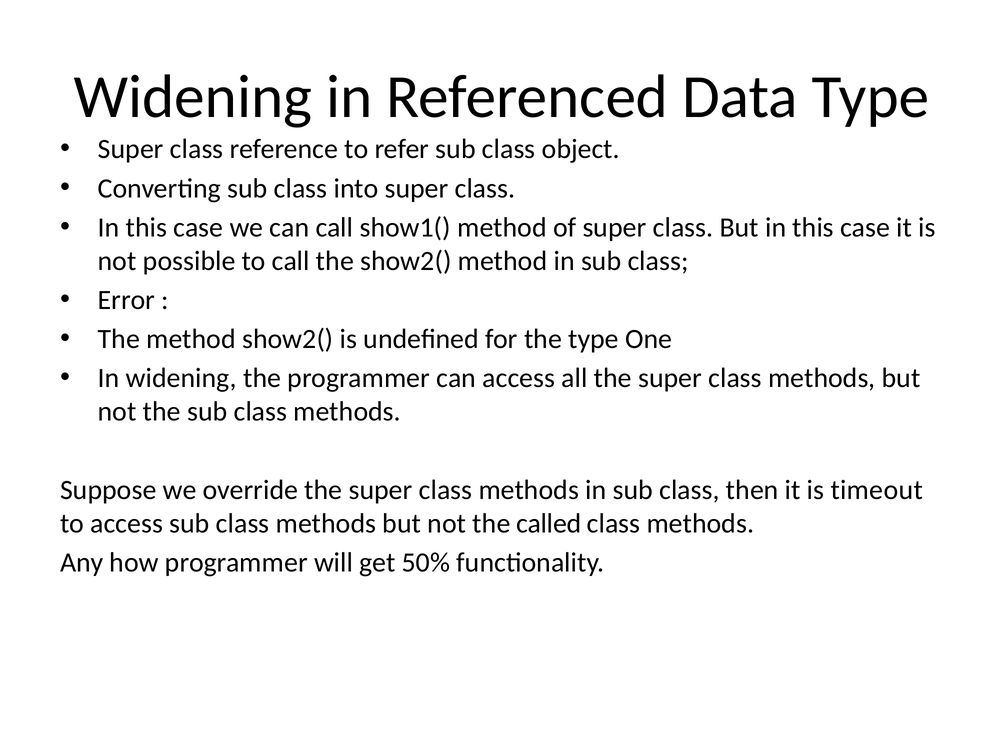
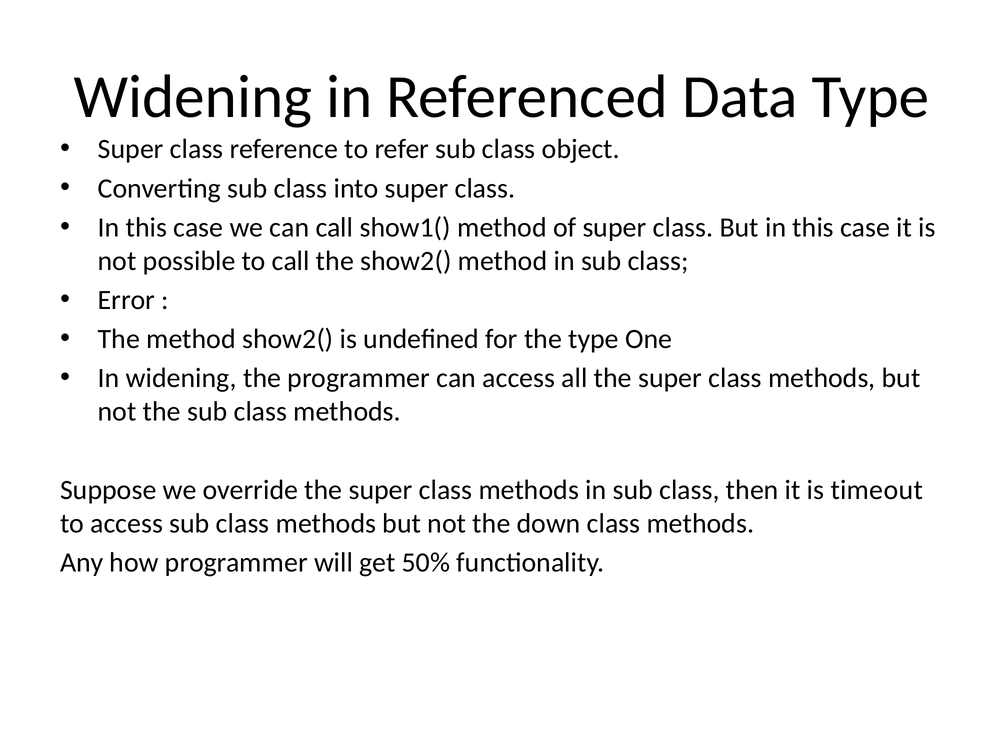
called: called -> down
